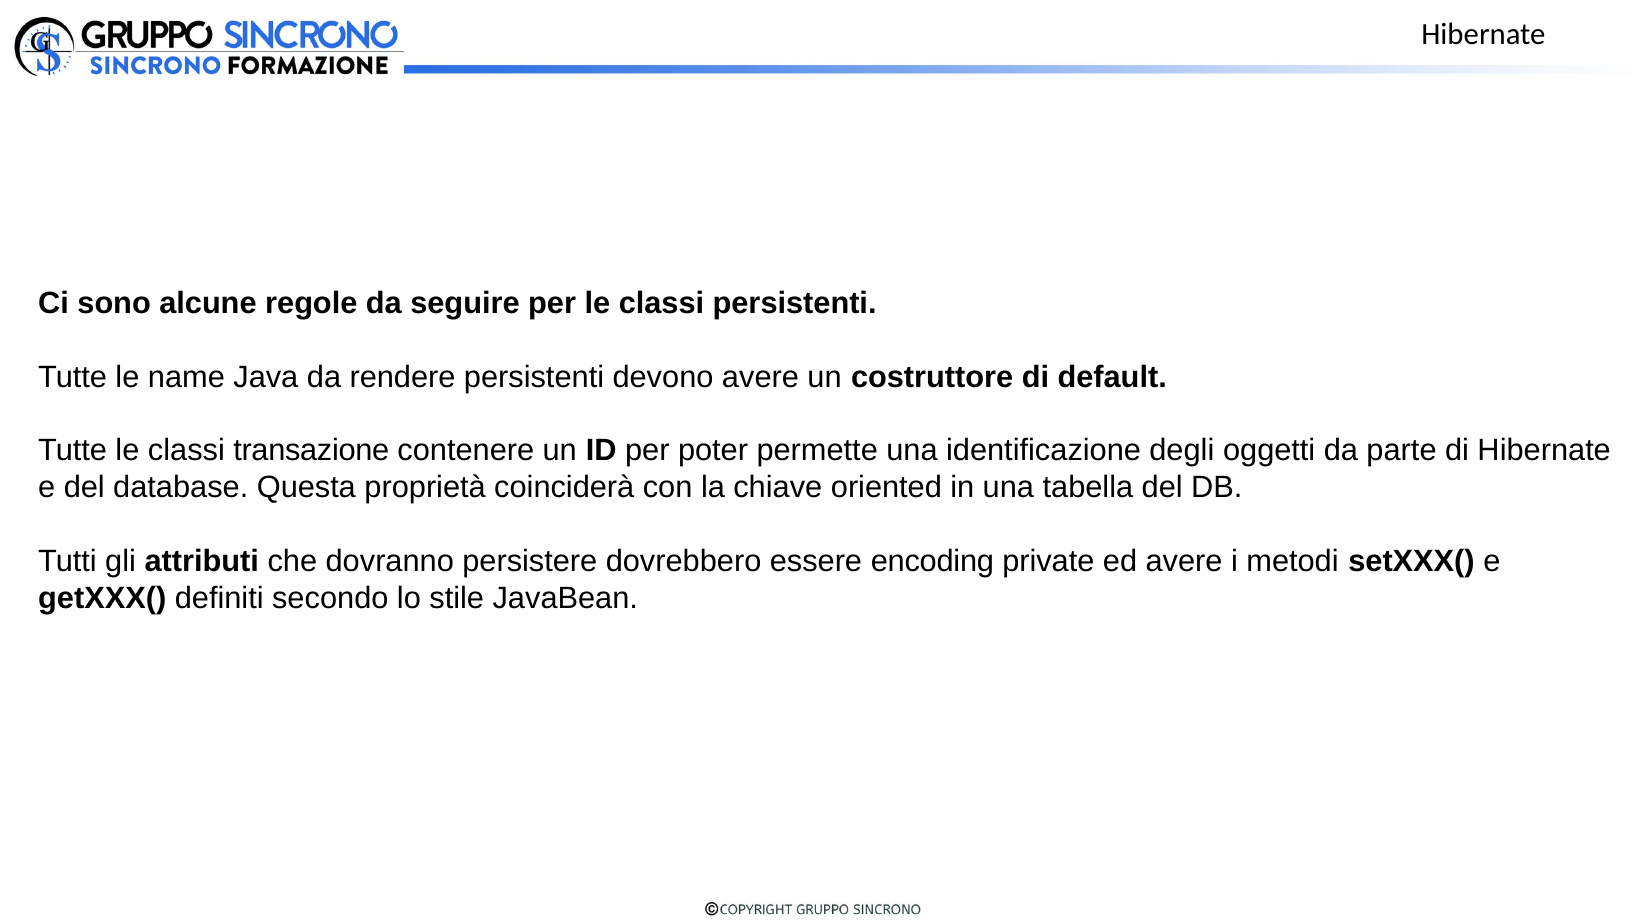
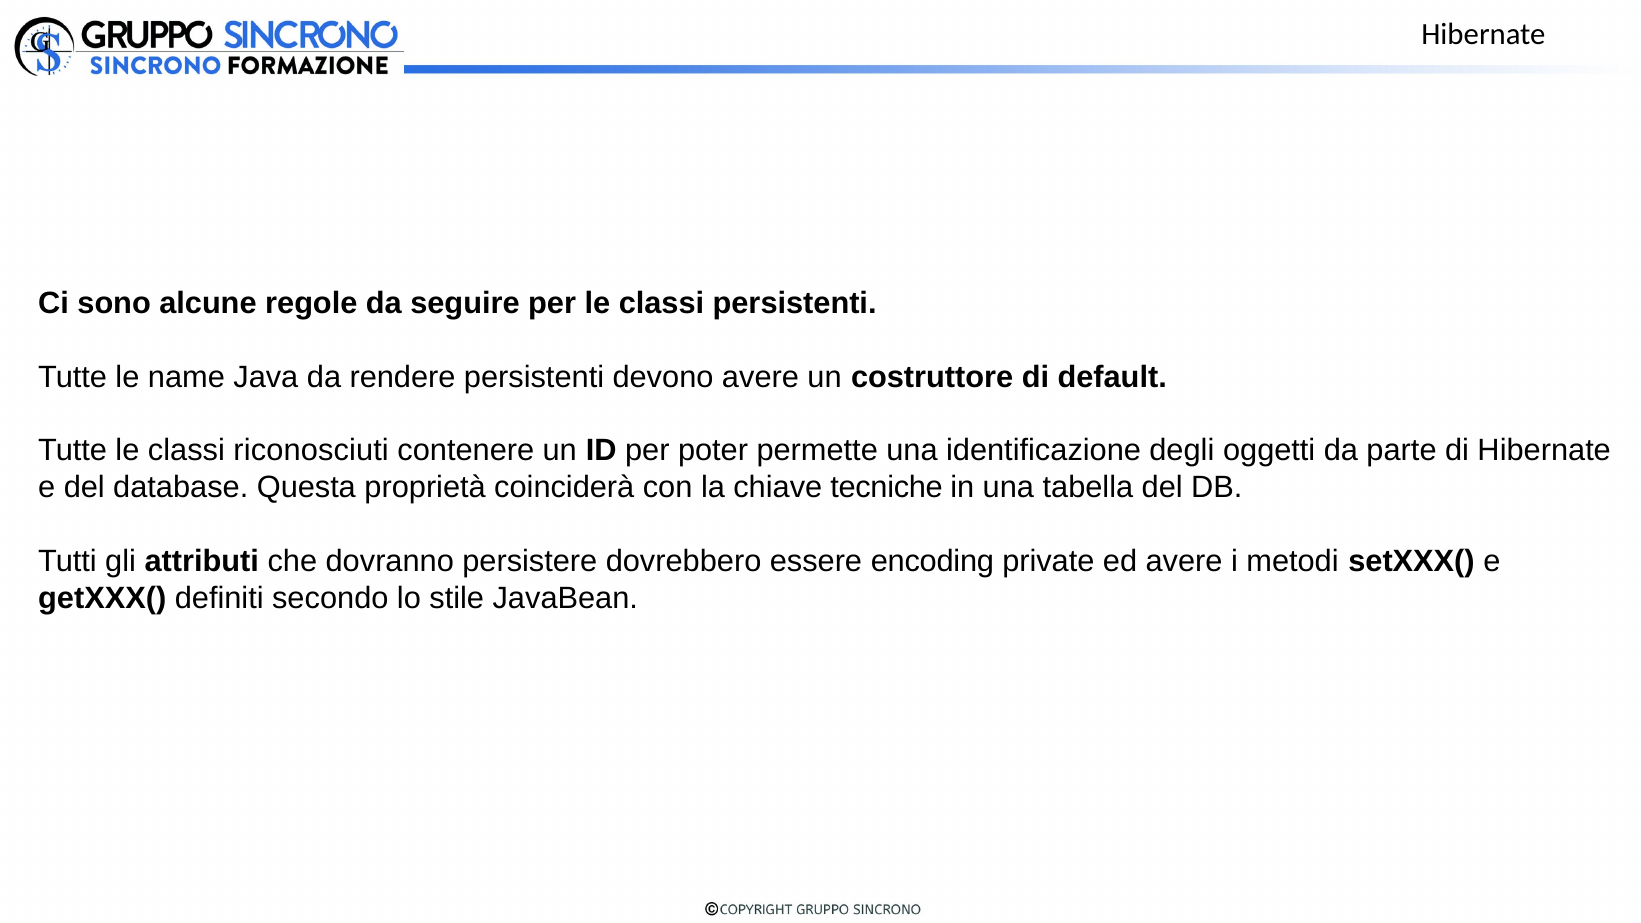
transazione: transazione -> riconosciuti
oriented: oriented -> tecniche
